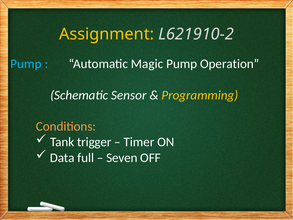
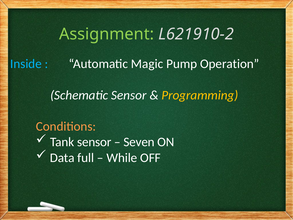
Assignment colour: yellow -> light green
Pump at (26, 64): Pump -> Inside
Tank trigger: trigger -> sensor
Timer: Timer -> Seven
Seven: Seven -> While
